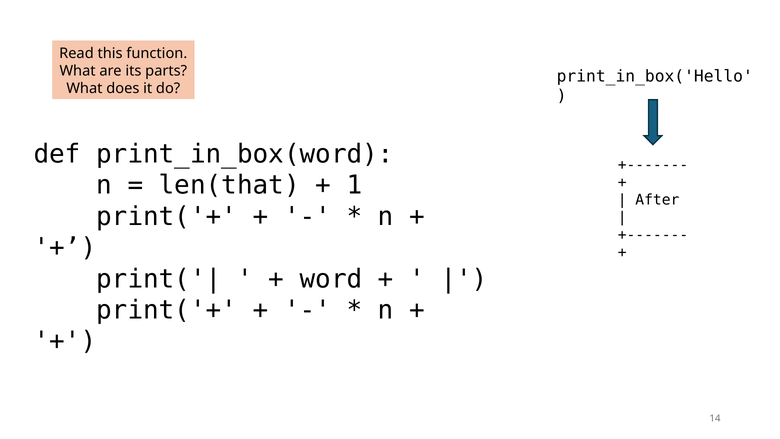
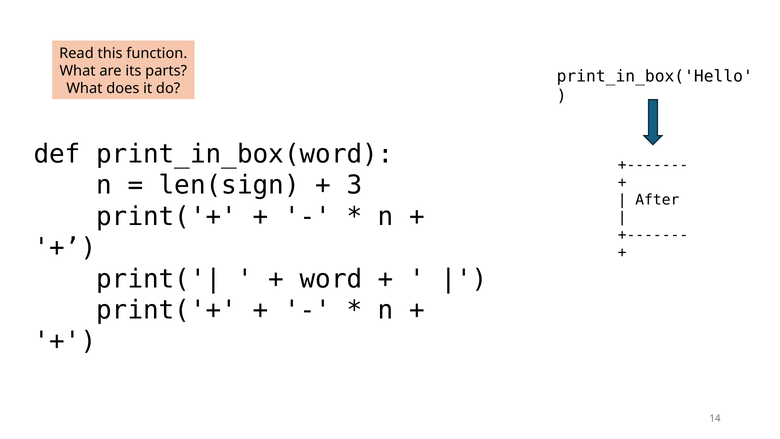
len(that: len(that -> len(sign
1: 1 -> 3
